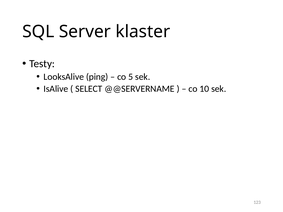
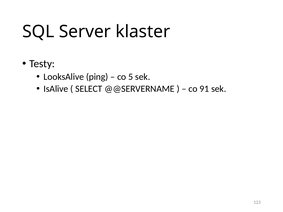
10: 10 -> 91
